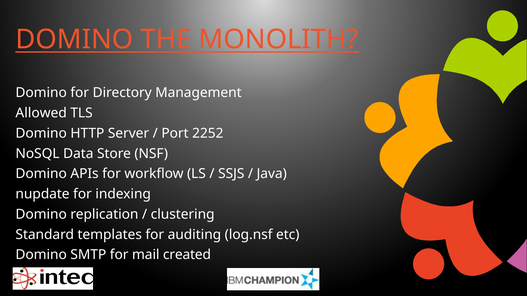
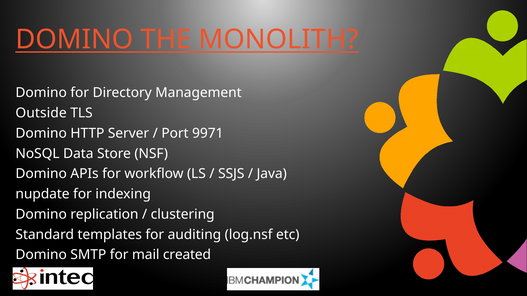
Allowed: Allowed -> Outside
2252: 2252 -> 9971
